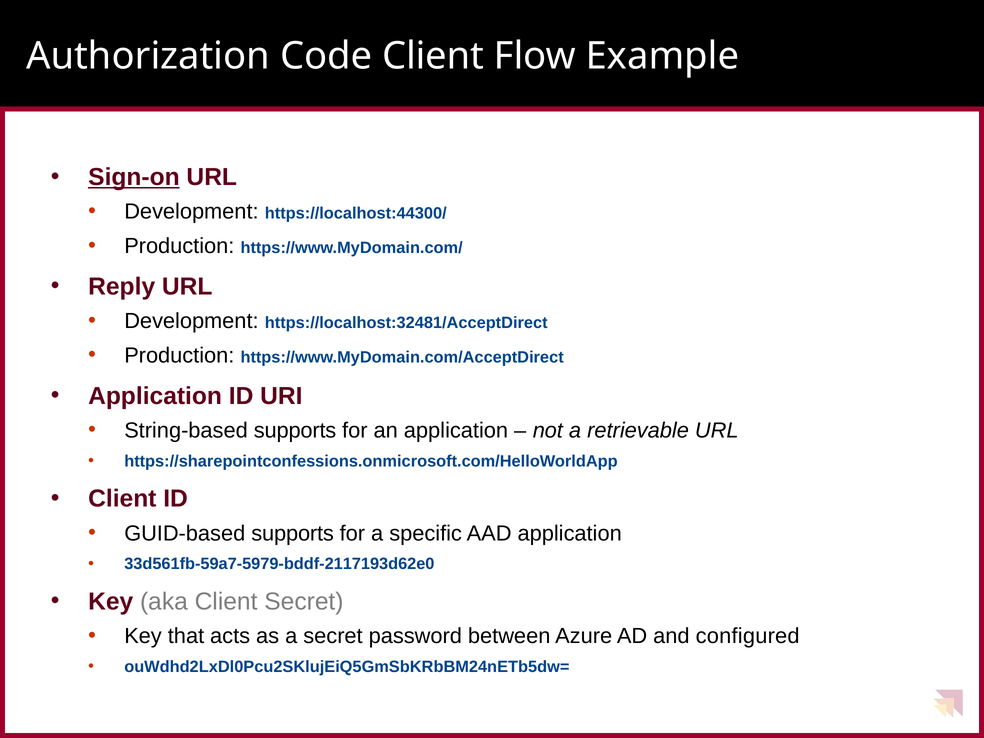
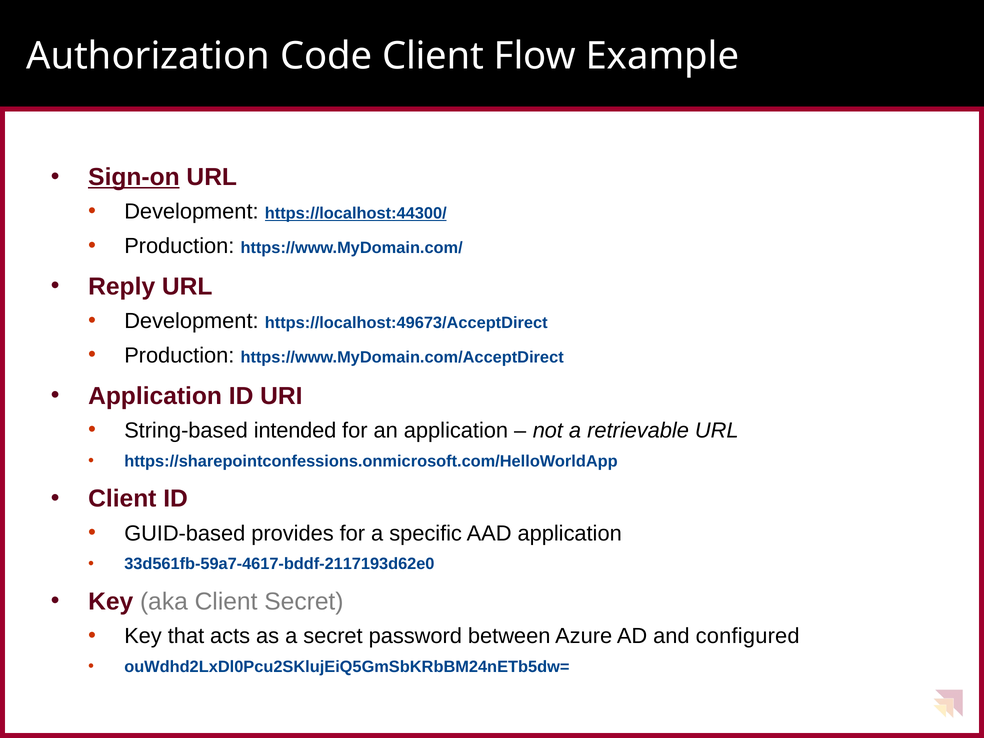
https://localhost:44300/ underline: none -> present
https://localhost:32481/AcceptDirect: https://localhost:32481/AcceptDirect -> https://localhost:49673/AcceptDirect
String-based supports: supports -> intended
GUID-based supports: supports -> provides
33d561fb-59a7-5979-bddf-2117193d62e0: 33d561fb-59a7-5979-bddf-2117193d62e0 -> 33d561fb-59a7-4617-bddf-2117193d62e0
